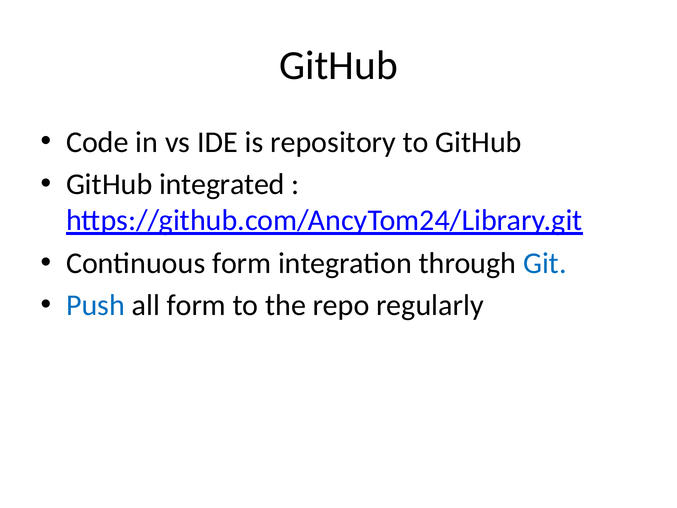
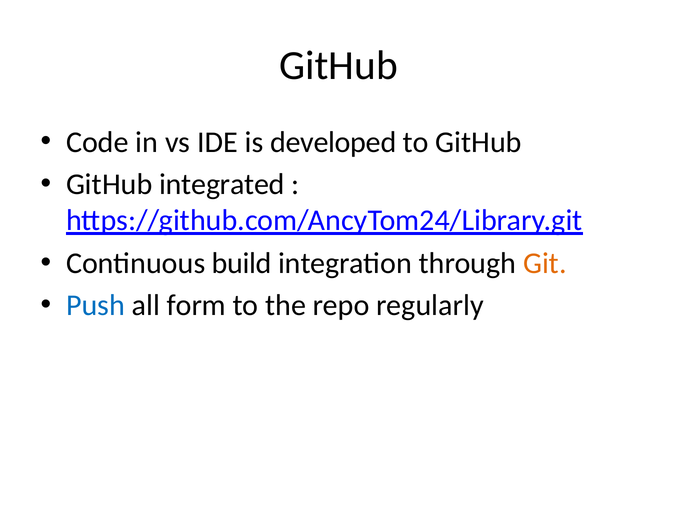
repository: repository -> developed
Continuous form: form -> build
Git colour: blue -> orange
